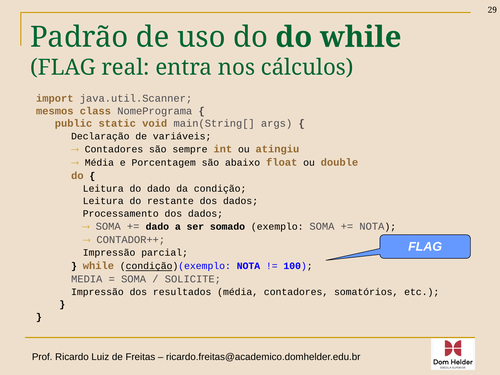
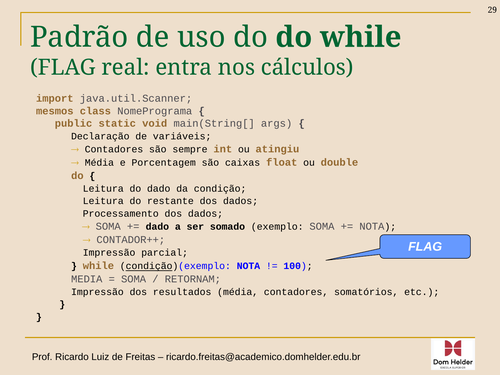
abaixo: abaixo -> caixas
SOLICITE: SOLICITE -> RETORNAM
